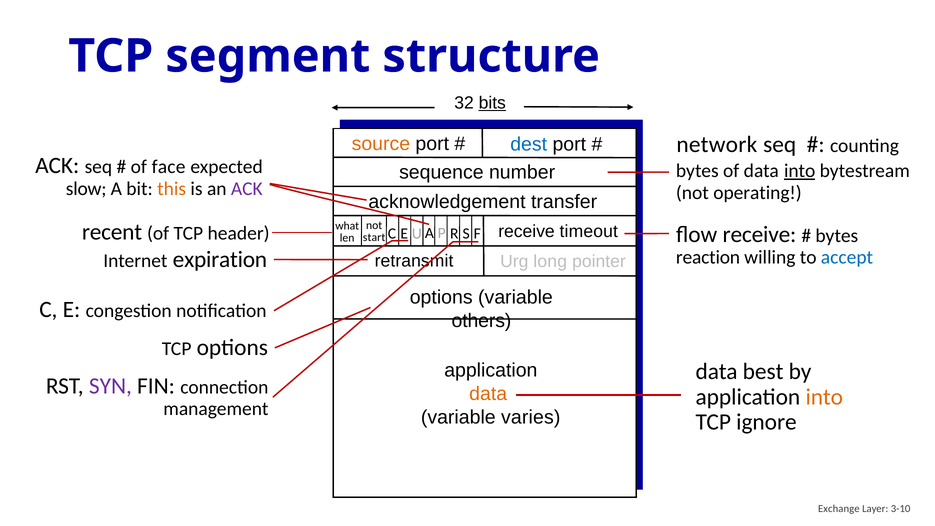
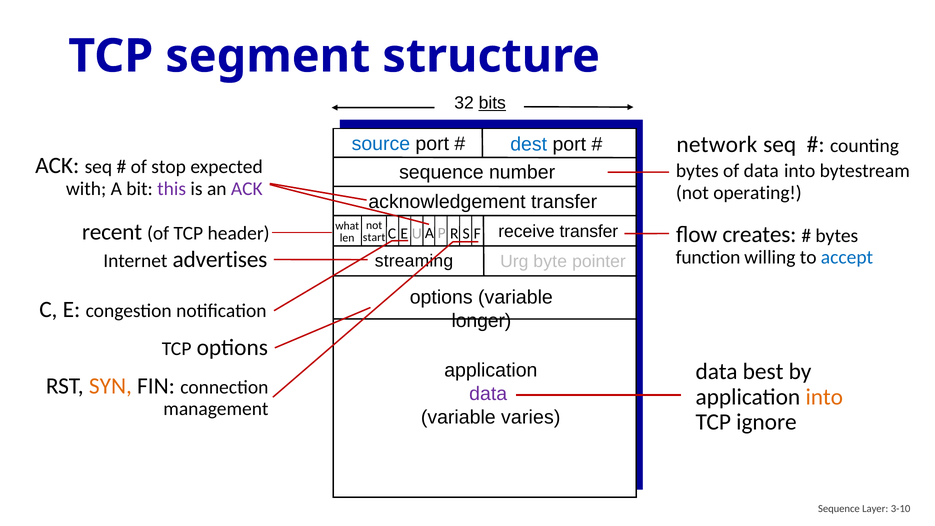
source colour: orange -> blue
face: face -> stop
into at (800, 171) underline: present -> none
slow: slow -> with
this colour: orange -> purple
receive timeout: timeout -> transfer
flow receive: receive -> creates
reaction: reaction -> function
expiration: expiration -> advertises
retransmit: retransmit -> streaming
long: long -> byte
others: others -> longer
SYN colour: purple -> orange
data at (488, 394) colour: orange -> purple
Exchange at (839, 509): Exchange -> Sequence
